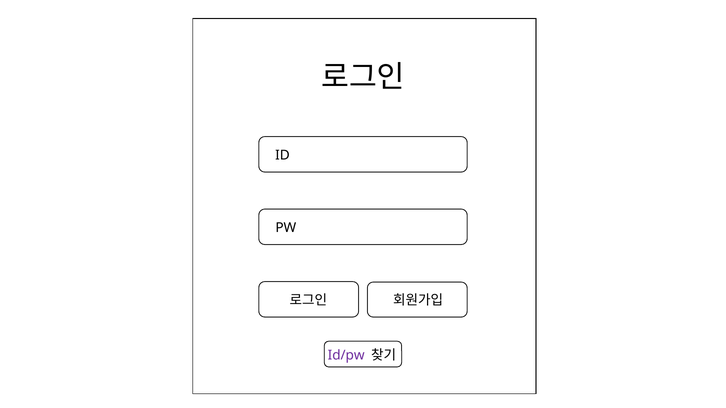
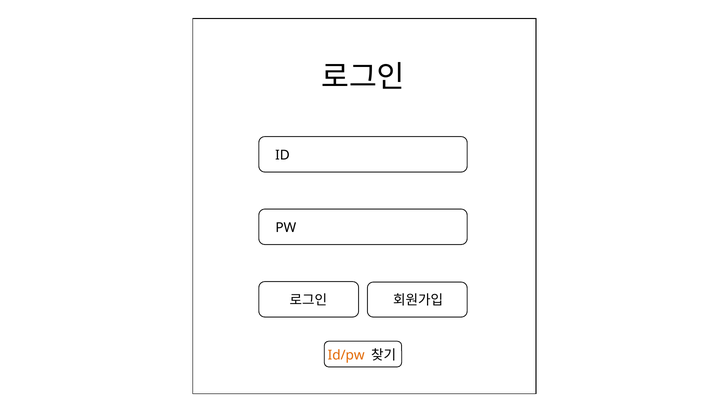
Id/pw colour: purple -> orange
